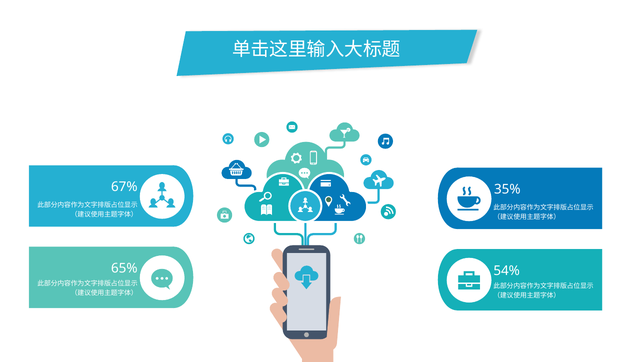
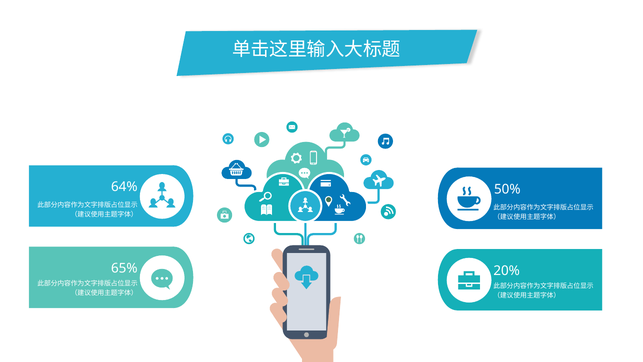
67%: 67% -> 64%
35%: 35% -> 50%
54%: 54% -> 20%
